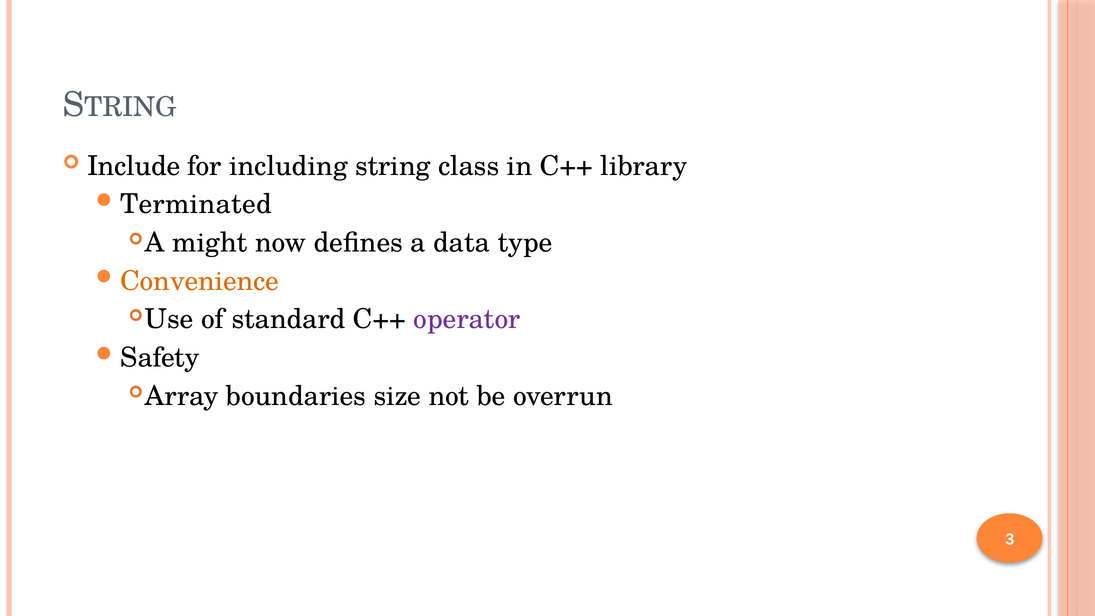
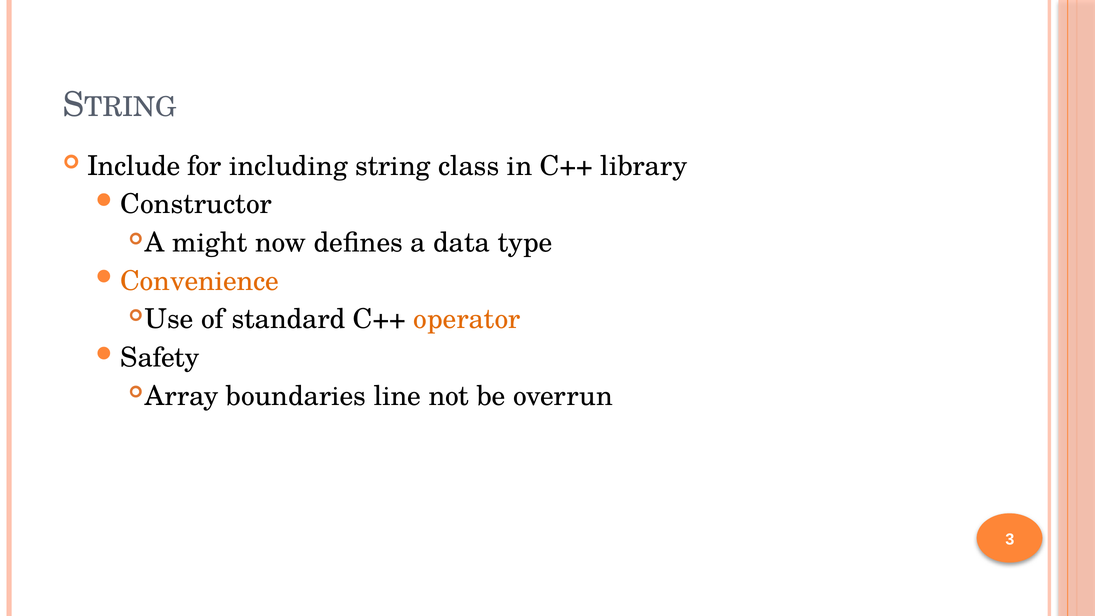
Terminated: Terminated -> Constructor
operator colour: purple -> orange
size: size -> line
